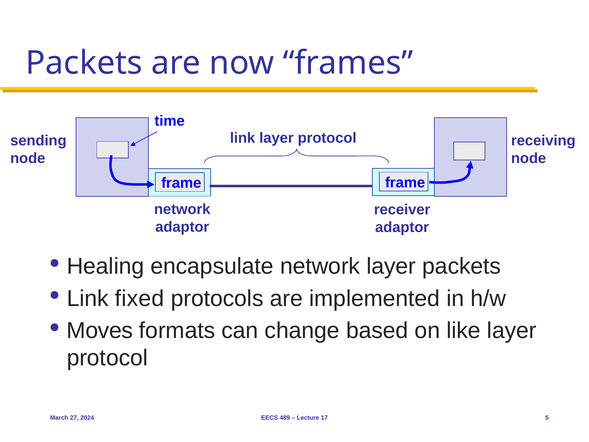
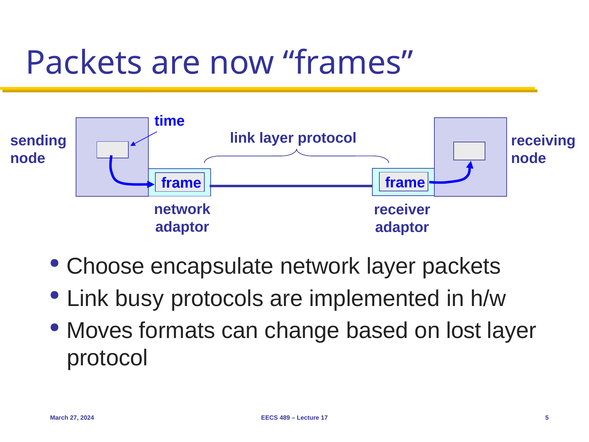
Healing: Healing -> Choose
fixed: fixed -> busy
like: like -> lost
